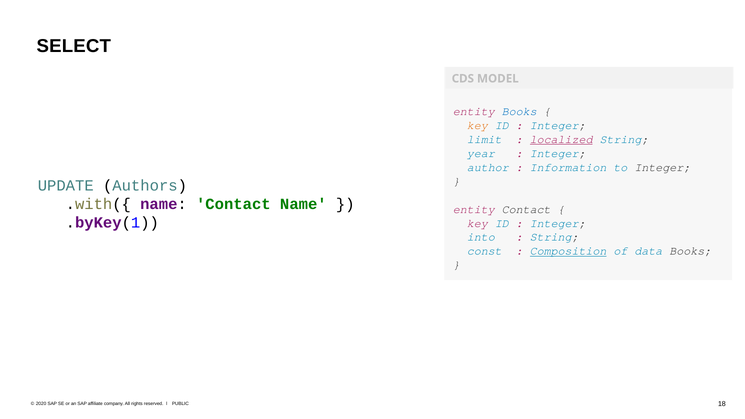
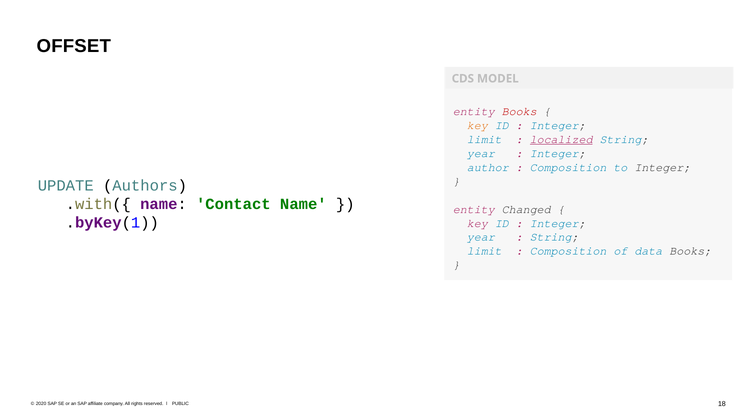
SELECT: SELECT -> OFFSET
Books at (519, 111) colour: blue -> red
Information at (568, 167): Information -> Composition
entity Contact: Contact -> Changed
into at (481, 237): into -> year
const at (484, 251): const -> limit
Composition at (568, 251) underline: present -> none
